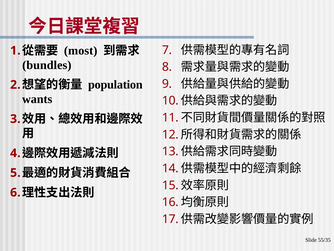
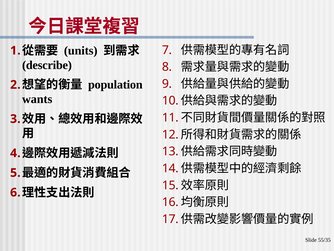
most: most -> units
bundles: bundles -> describe
